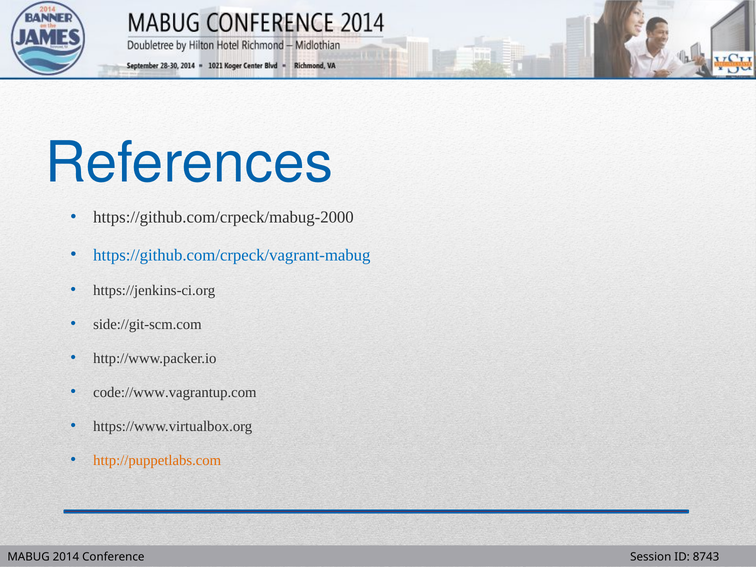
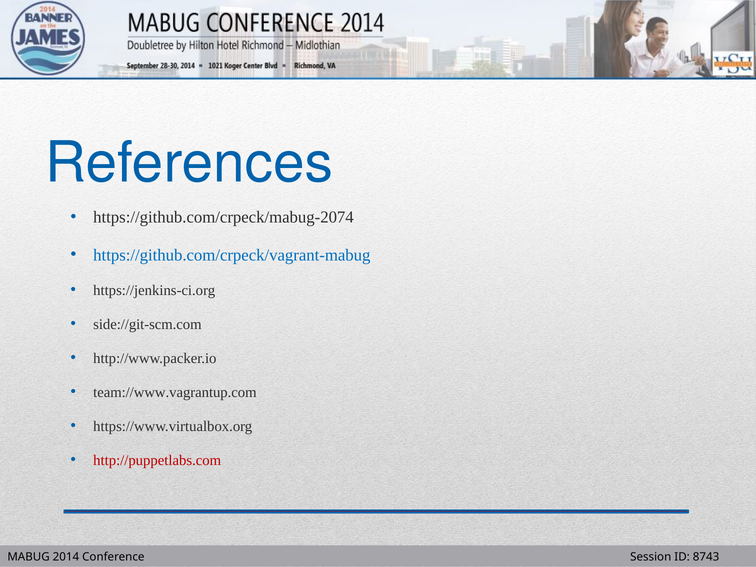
https://github.com/crpeck/mabug-2000: https://github.com/crpeck/mabug-2000 -> https://github.com/crpeck/mabug-2074
code://www.vagrantup.com: code://www.vagrantup.com -> team://www.vagrantup.com
http://puppetlabs.com colour: orange -> red
